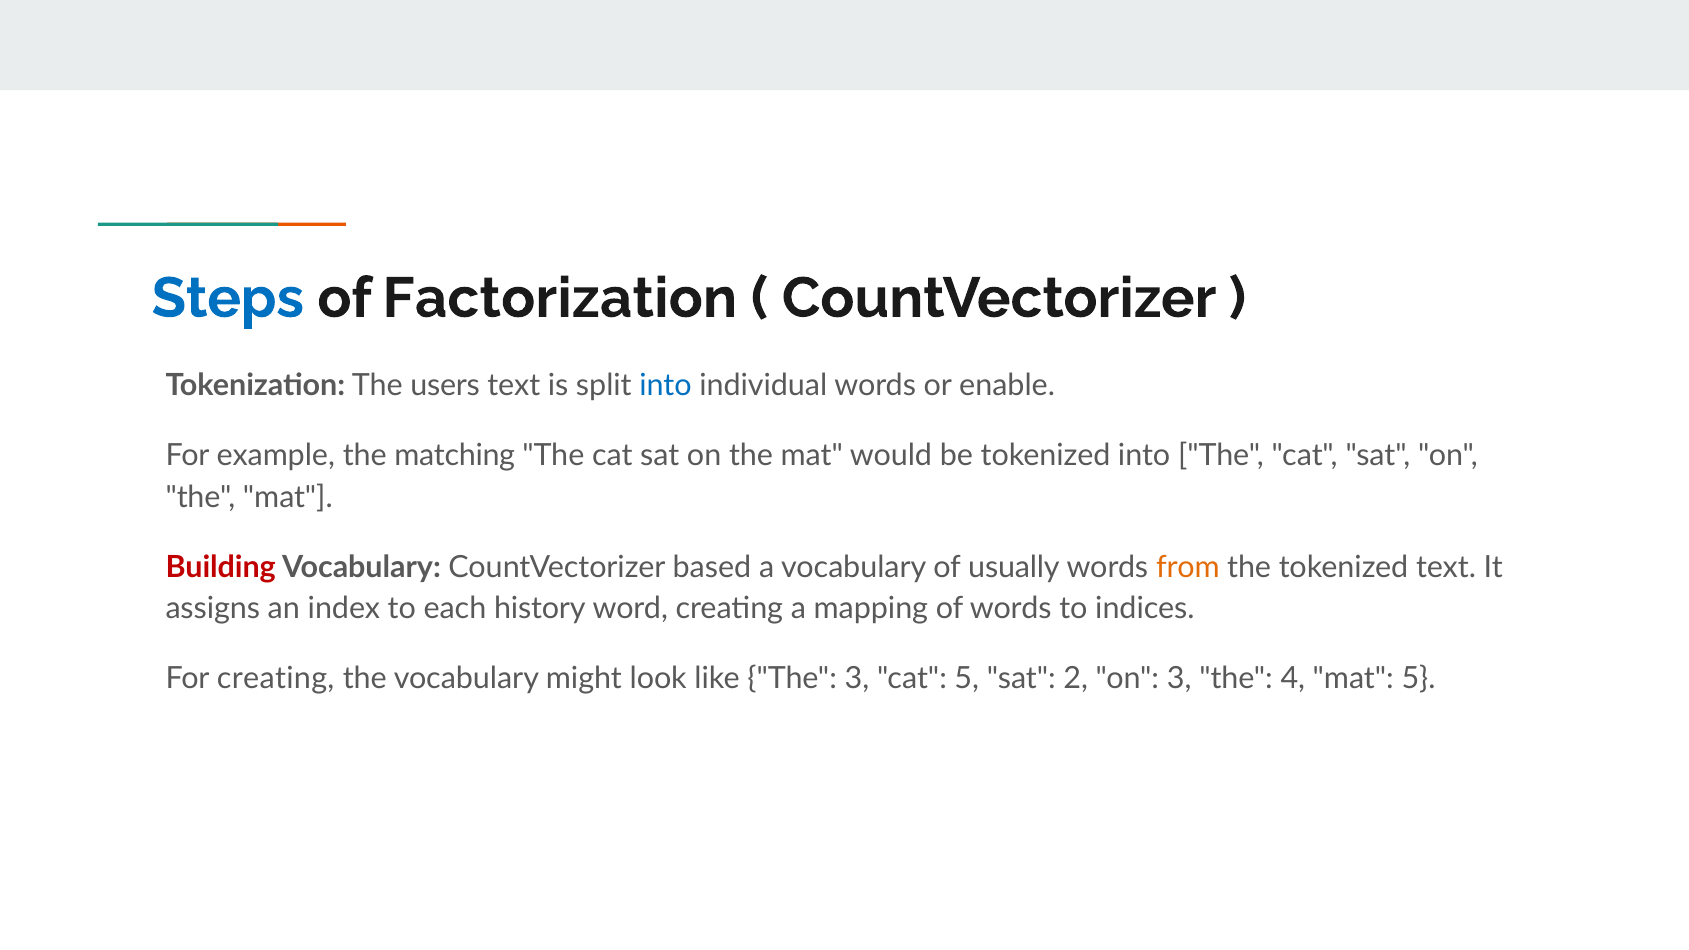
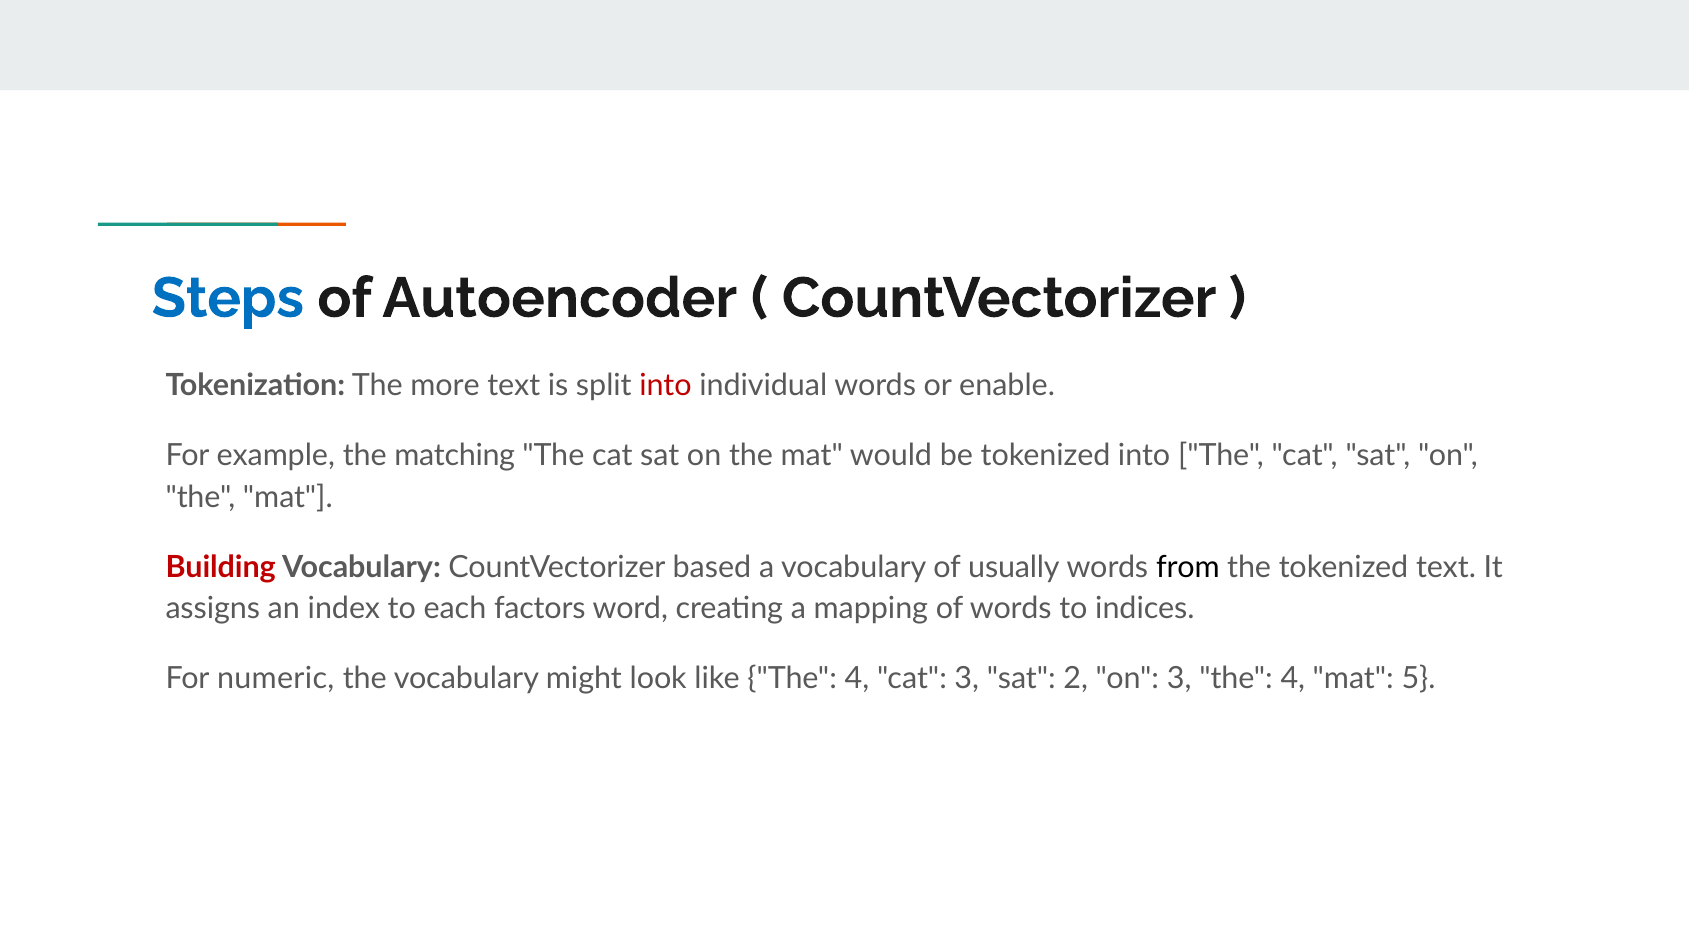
Factorization: Factorization -> Autoencoder
users: users -> more
into at (665, 385) colour: blue -> red
from colour: orange -> black
history: history -> factors
For creating: creating -> numeric
like The 3: 3 -> 4
cat 5: 5 -> 3
